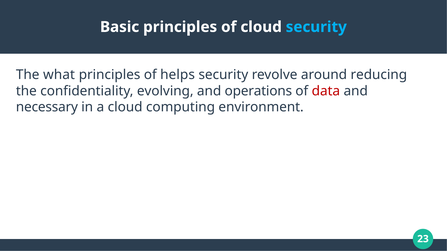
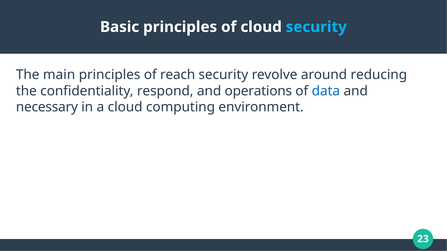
what: what -> main
helps: helps -> reach
evolving: evolving -> respond
data colour: red -> blue
